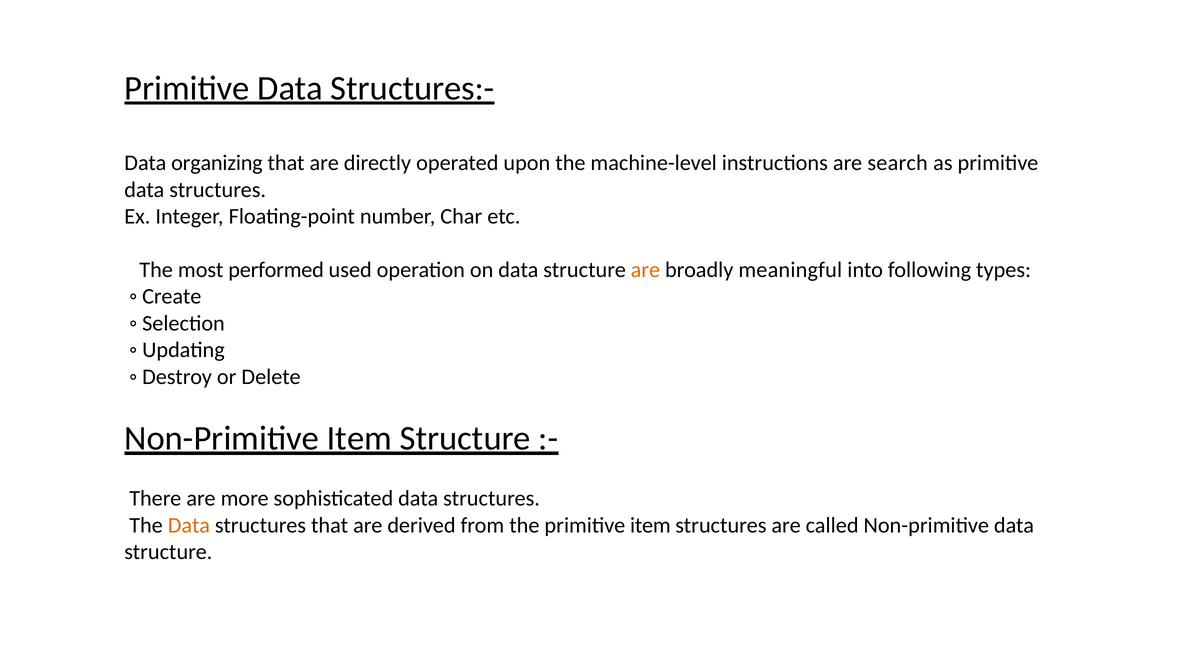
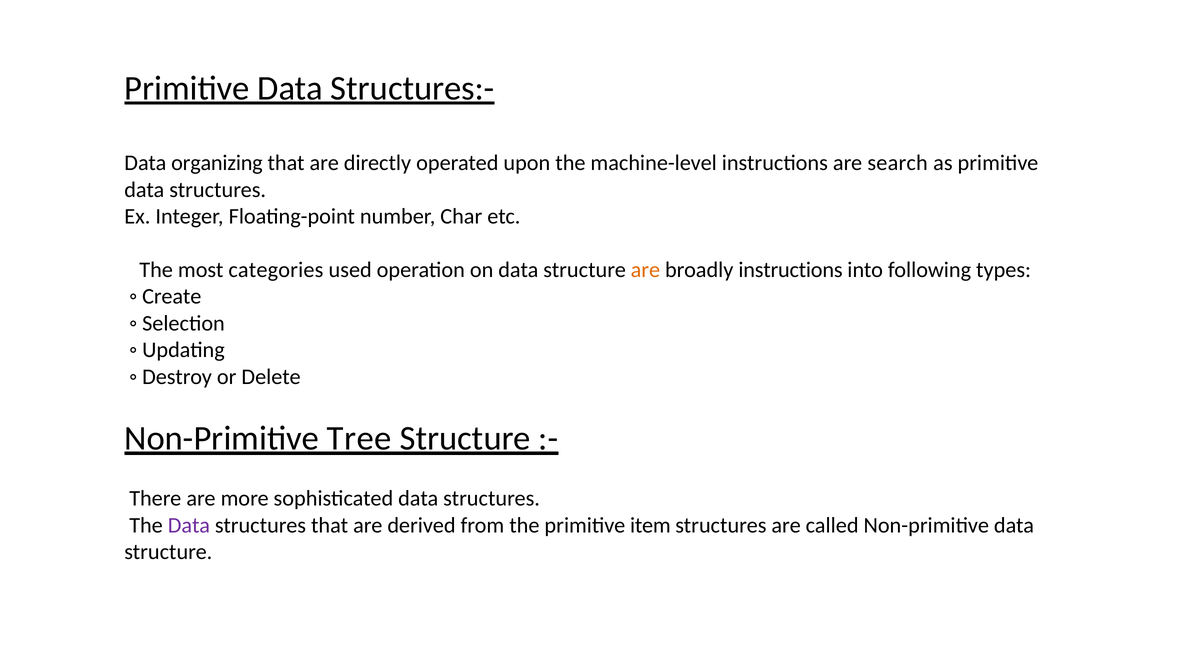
performed: performed -> categories
broadly meaningful: meaningful -> instructions
Non-Primitive Item: Item -> Tree
Data at (189, 525) colour: orange -> purple
